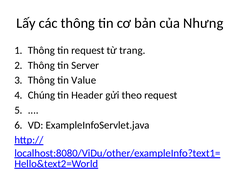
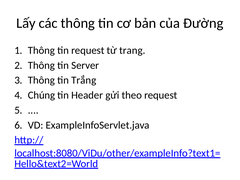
Nhưng: Nhưng -> Đường
Value: Value -> Trắng
